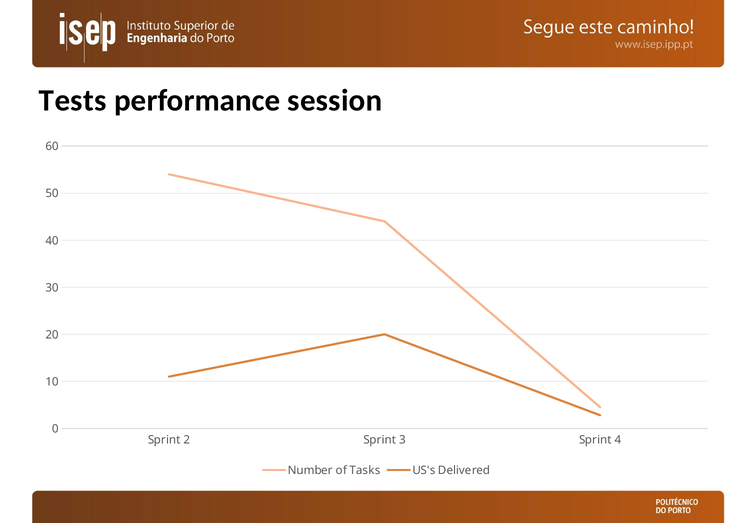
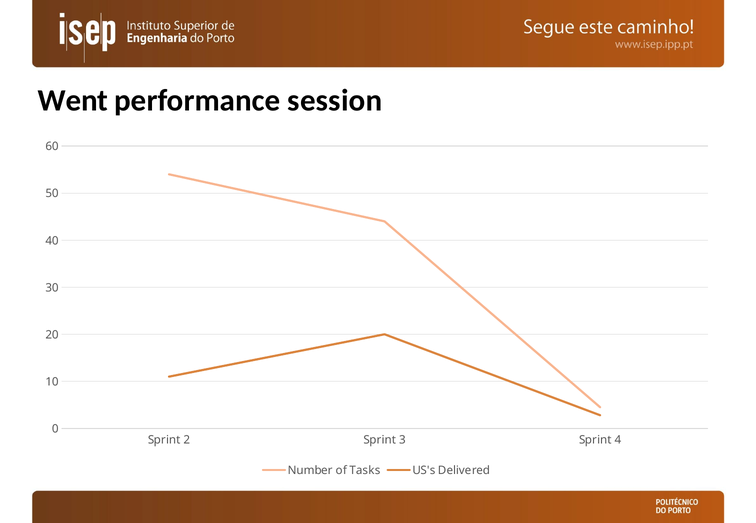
Tests: Tests -> Went
